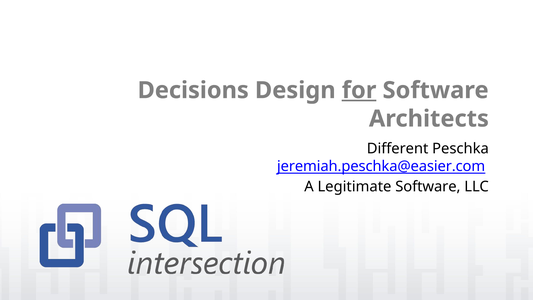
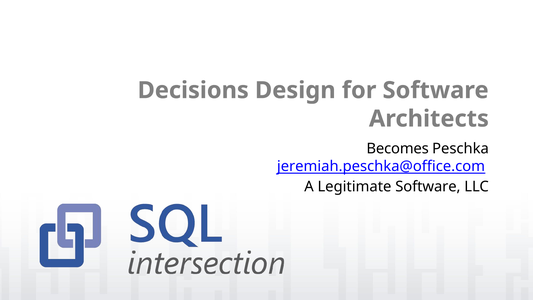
for underline: present -> none
Different: Different -> Becomes
jeremiah.peschka@easier.com: jeremiah.peschka@easier.com -> jeremiah.peschka@office.com
